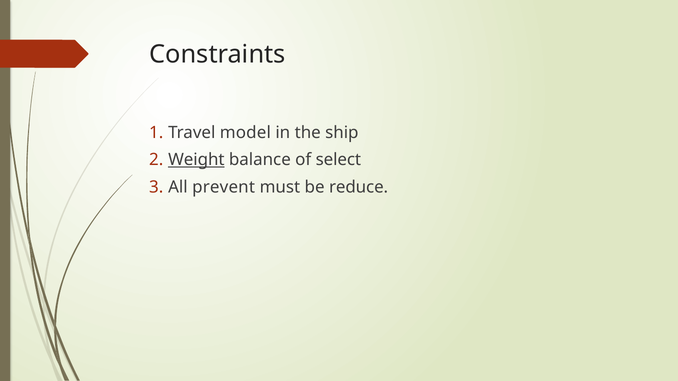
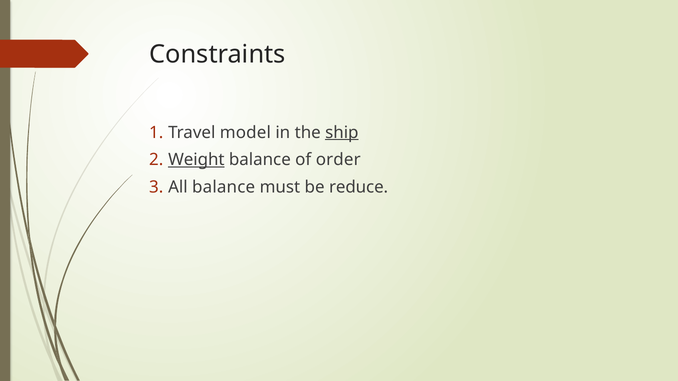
ship underline: none -> present
select: select -> order
All prevent: prevent -> balance
